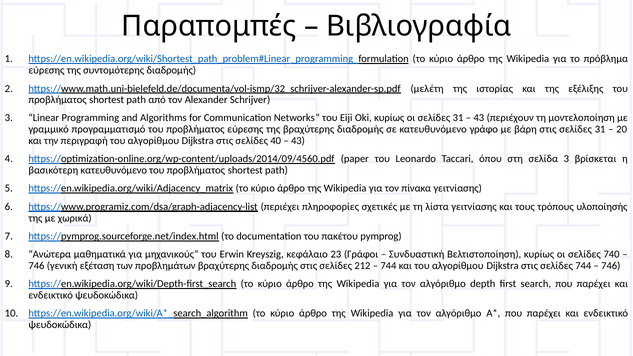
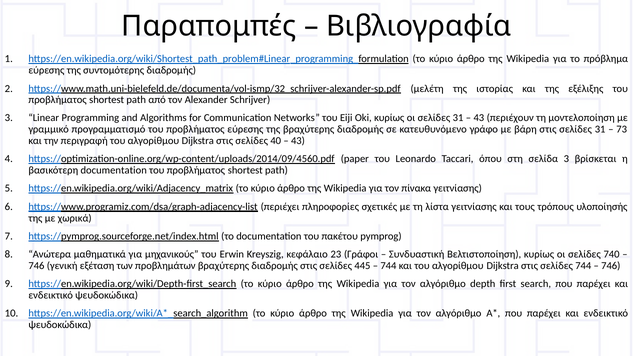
20: 20 -> 73
βασικότερη κατευθυνόμενο: κατευθυνόμενο -> documentation
212: 212 -> 445
